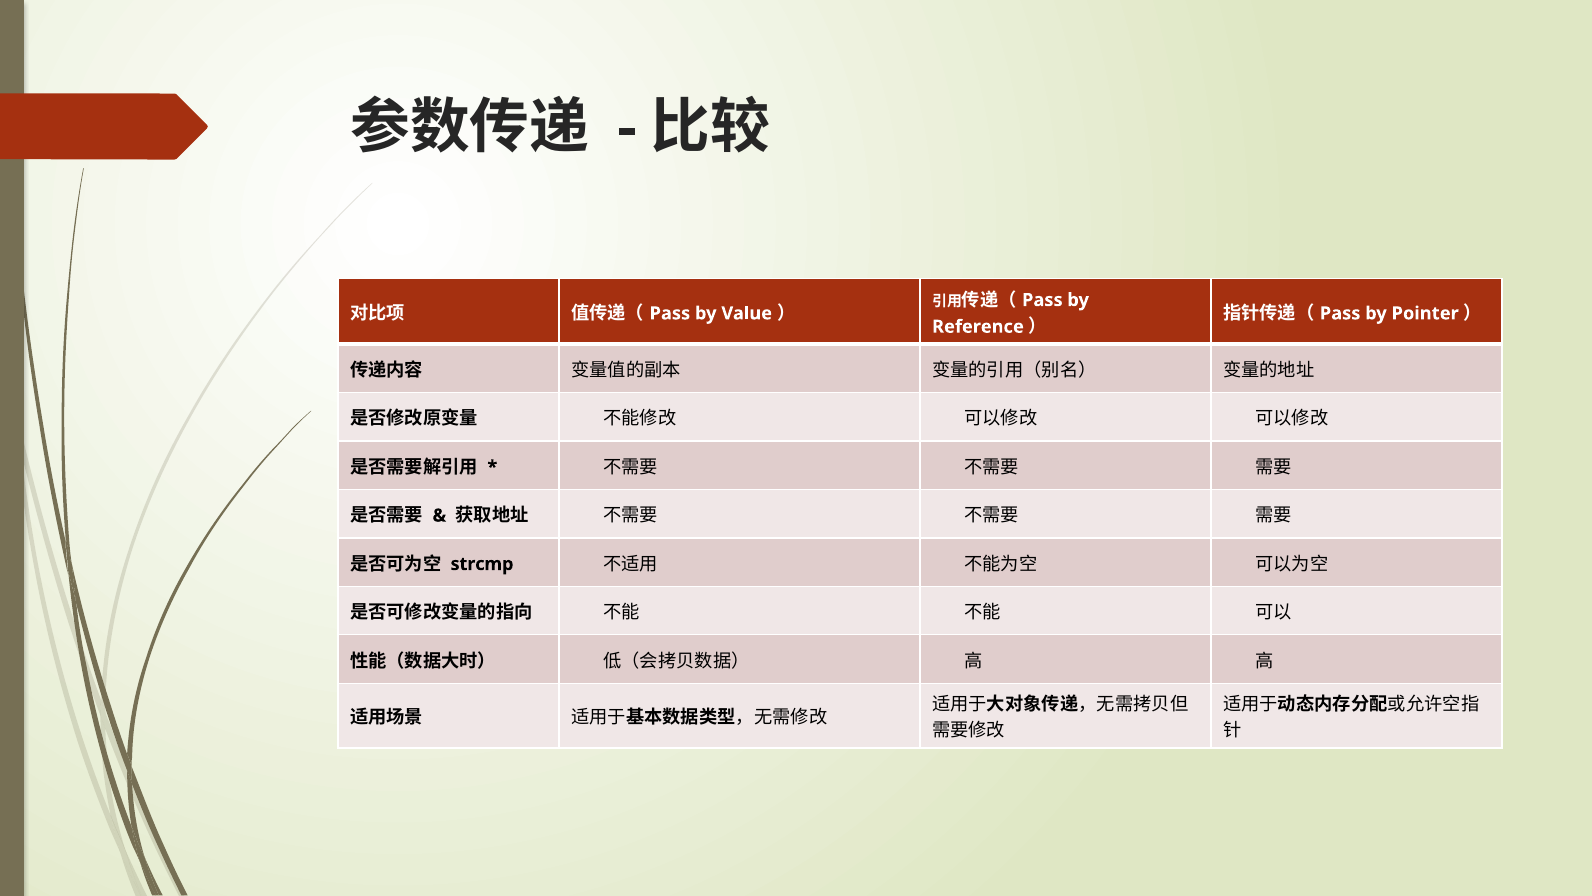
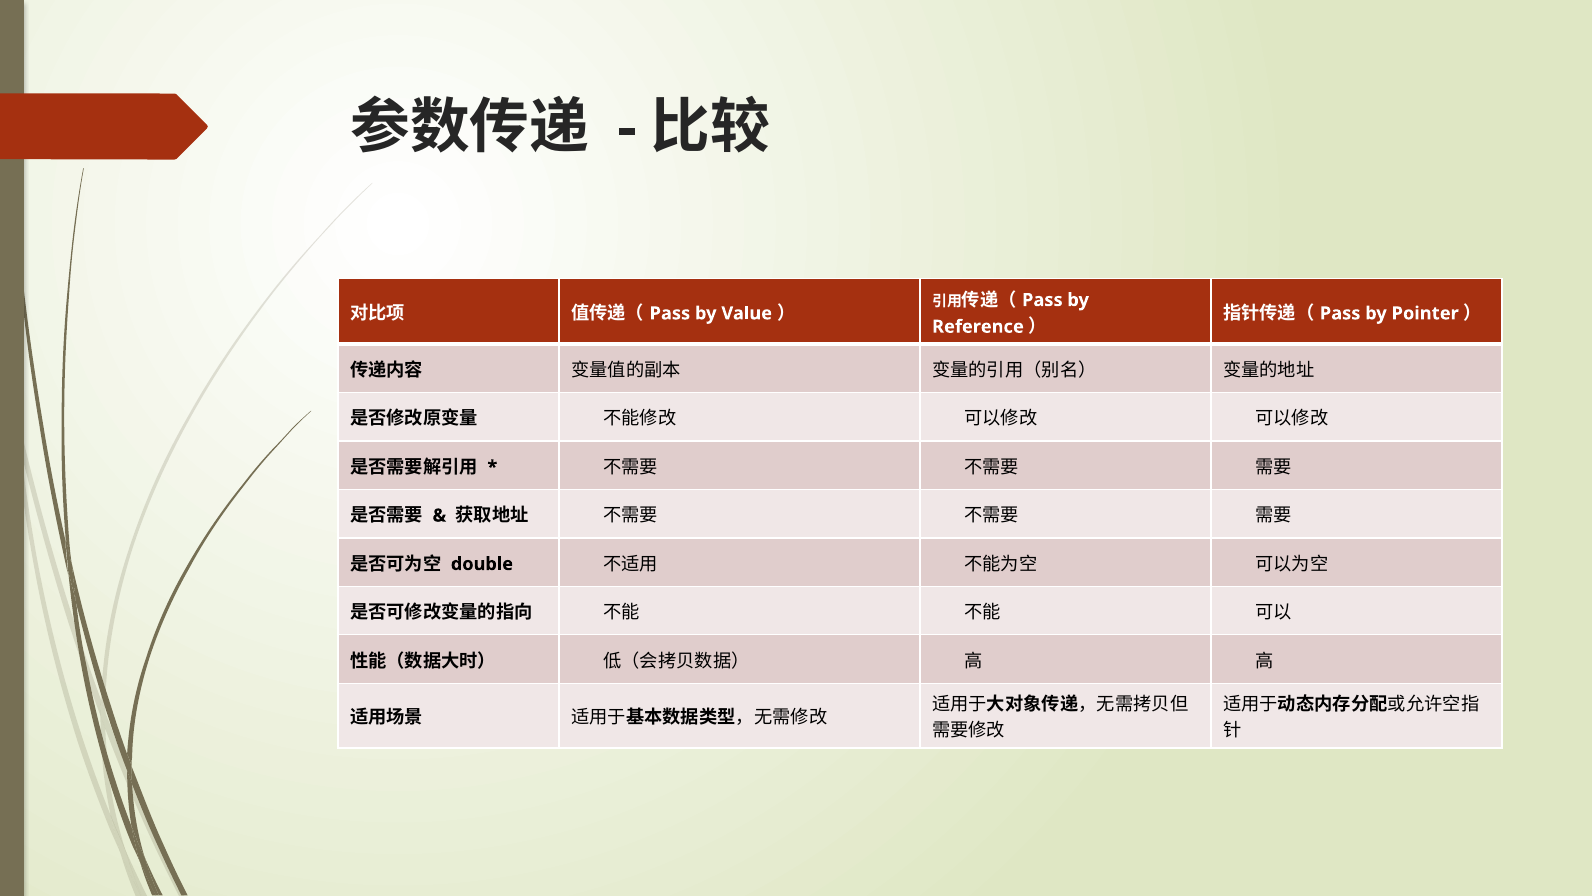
strcmp: strcmp -> double
